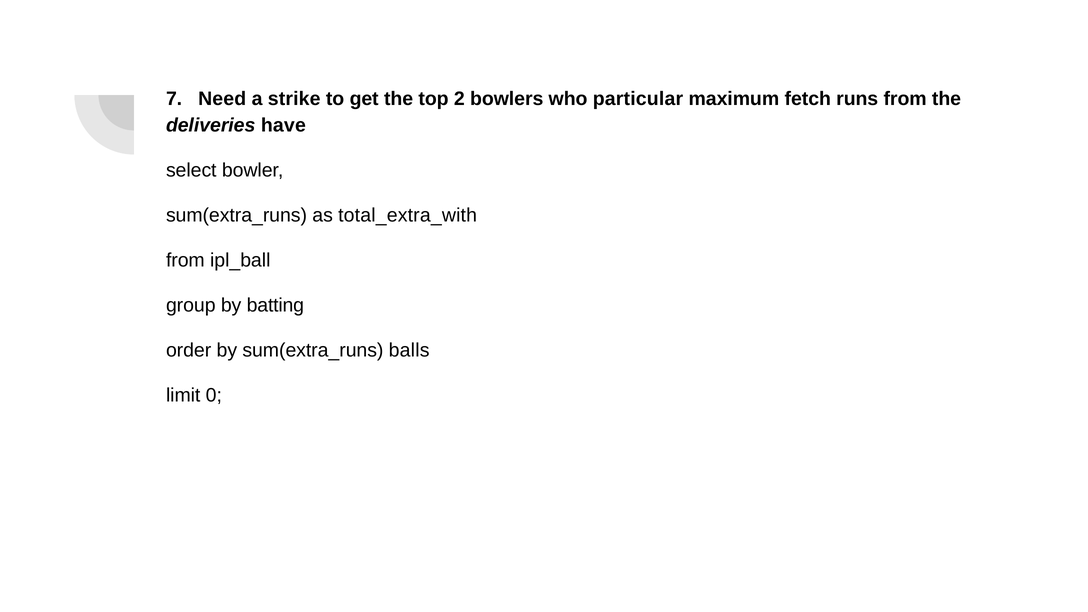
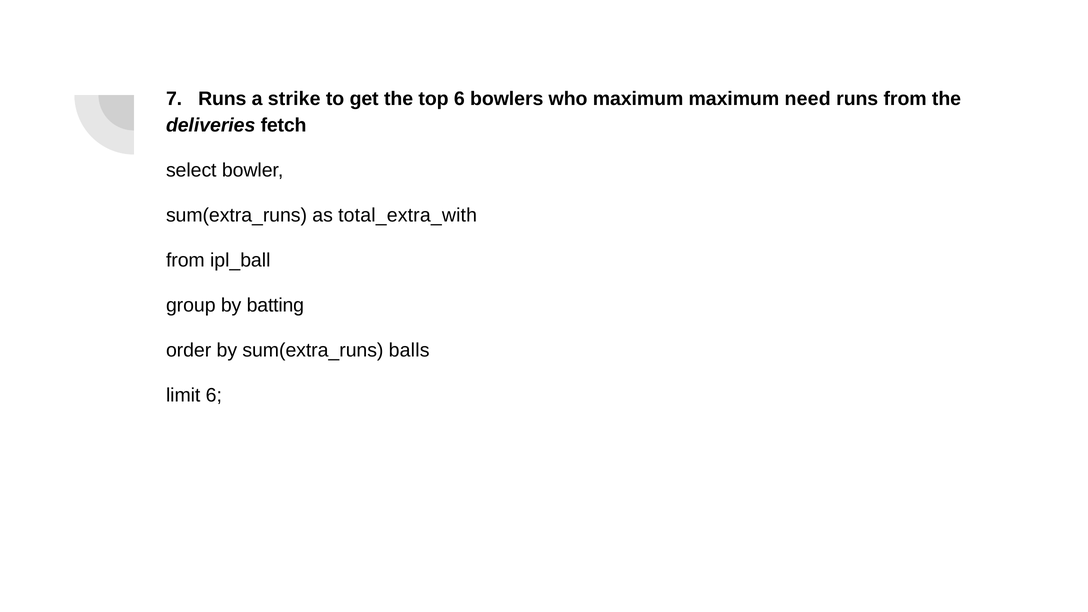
7 Need: Need -> Runs
top 2: 2 -> 6
who particular: particular -> maximum
fetch: fetch -> need
have: have -> fetch
limit 0: 0 -> 6
